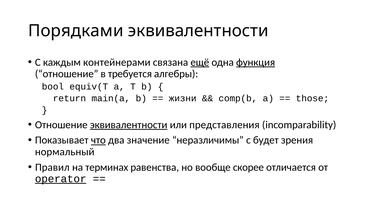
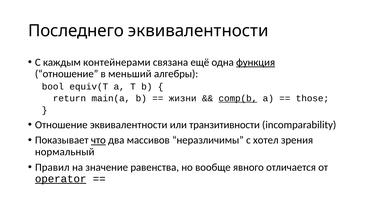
Порядками: Порядками -> Последнего
ещё underline: present -> none
требуется: требуется -> меньший
comp(b underline: none -> present
эквивалентности at (129, 125) underline: present -> none
представления: представления -> транзитивности
значение: значение -> массивов
будет: будет -> хотел
терминах: терминах -> значение
скорее: скорее -> явного
